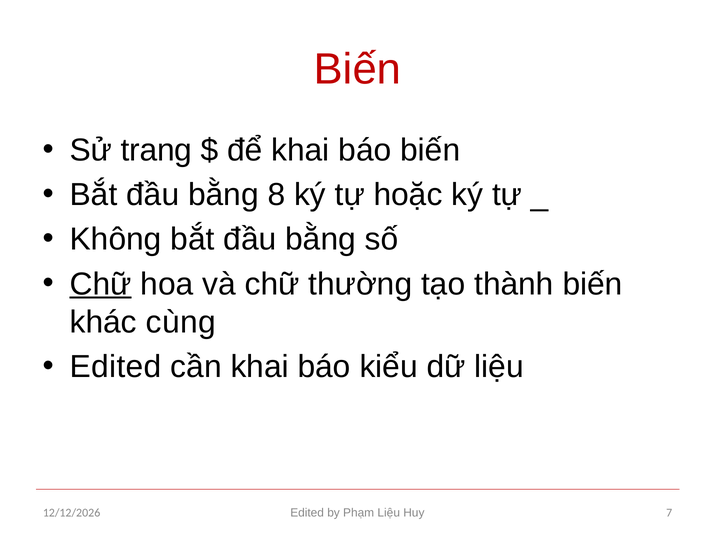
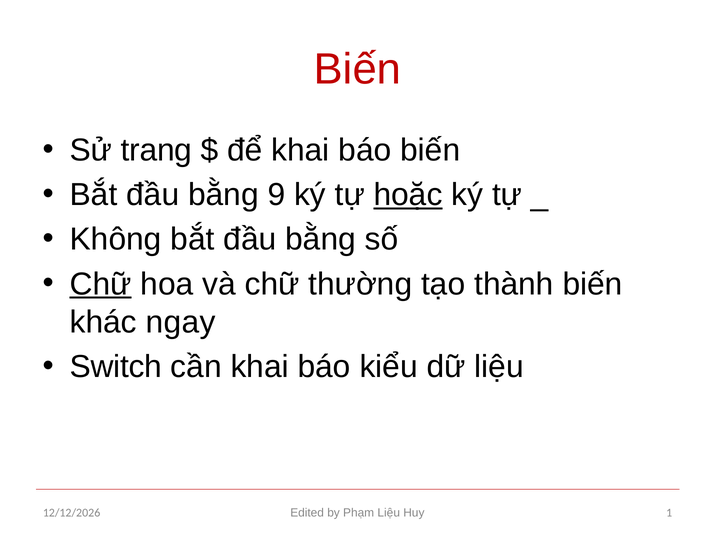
8: 8 -> 9
hoặc underline: none -> present
cùng: cùng -> ngay
Edited at (116, 366): Edited -> Switch
7: 7 -> 1
